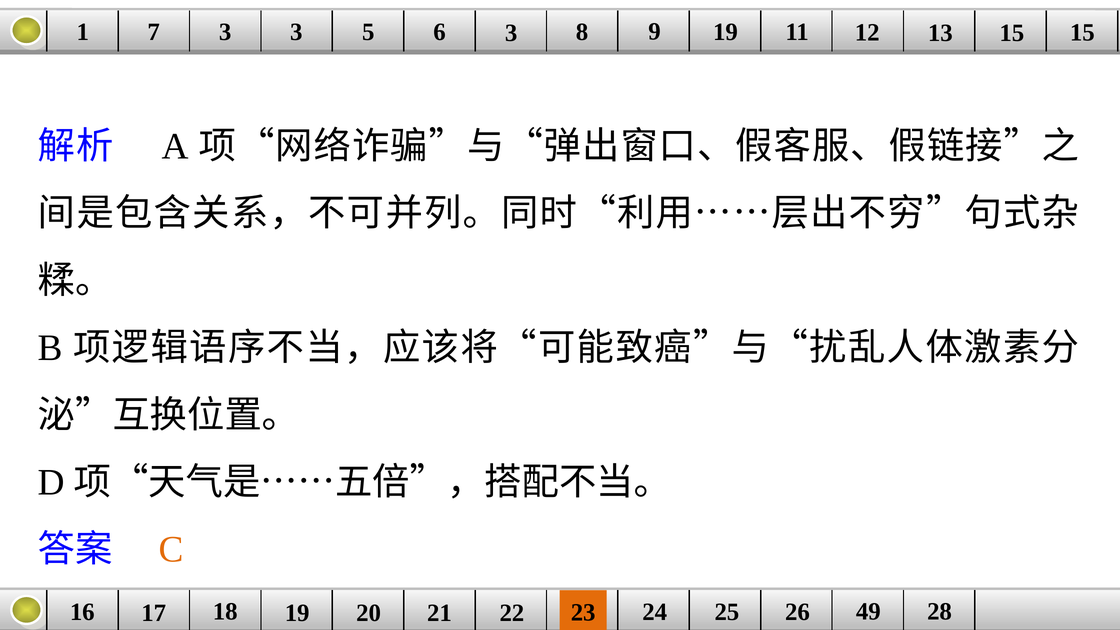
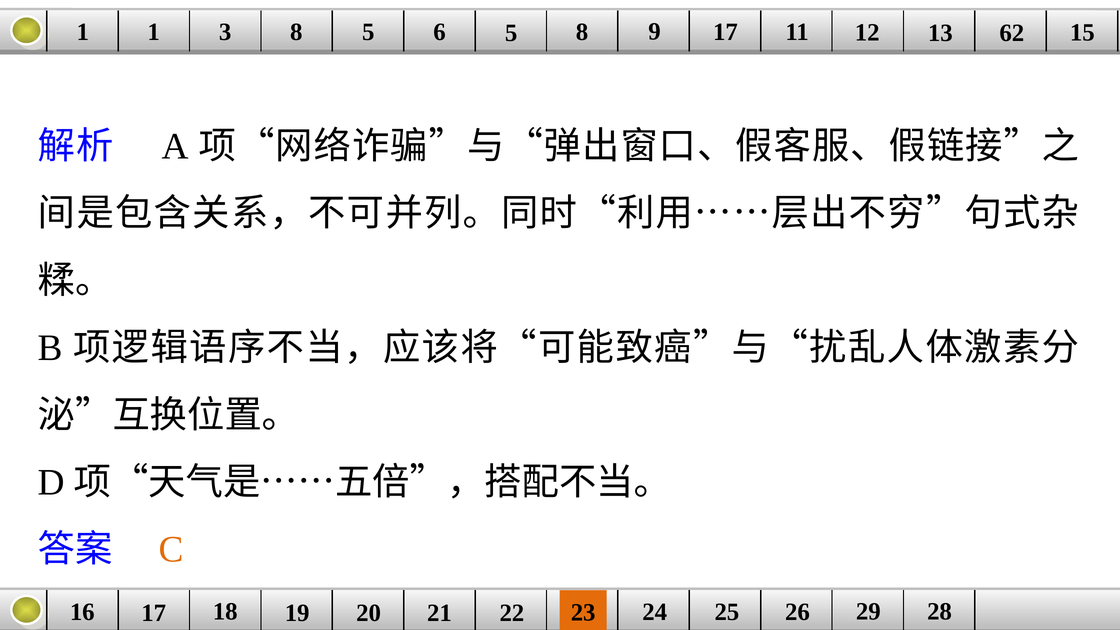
1 7: 7 -> 1
3 3: 3 -> 8
6 3: 3 -> 5
9 19: 19 -> 17
13 15: 15 -> 62
49: 49 -> 29
